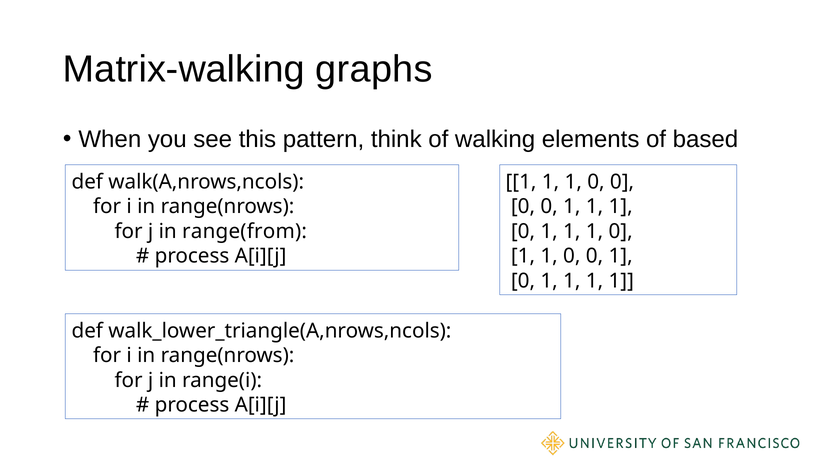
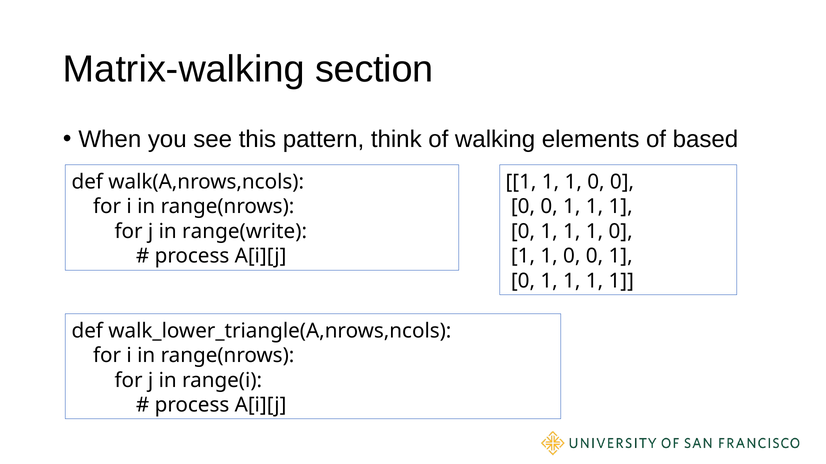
graphs: graphs -> section
range(from: range(from -> range(write
